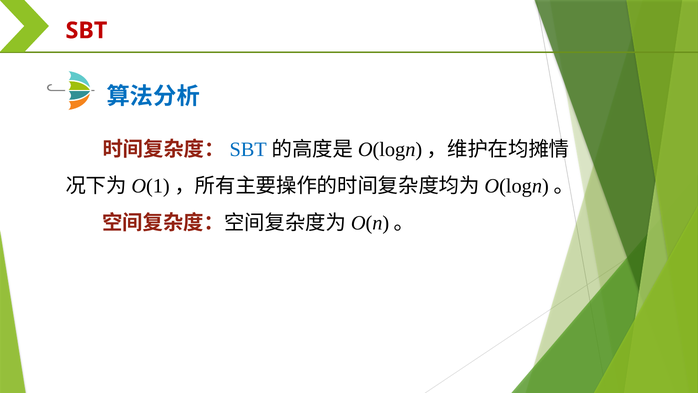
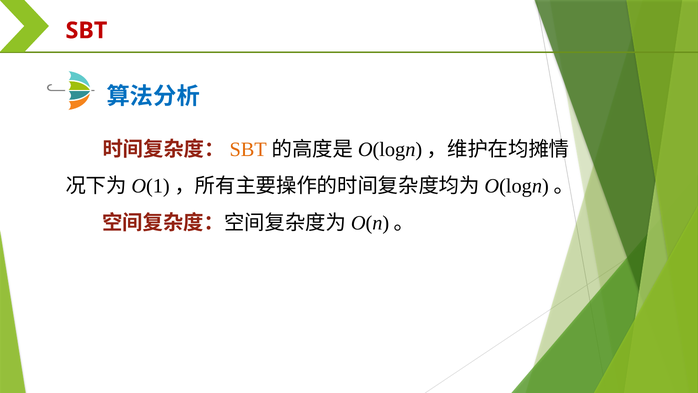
SBT at (248, 149) colour: blue -> orange
